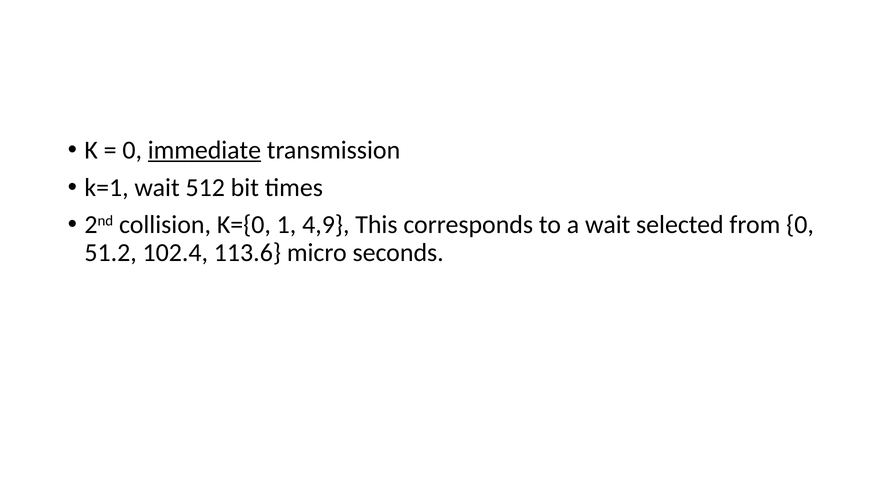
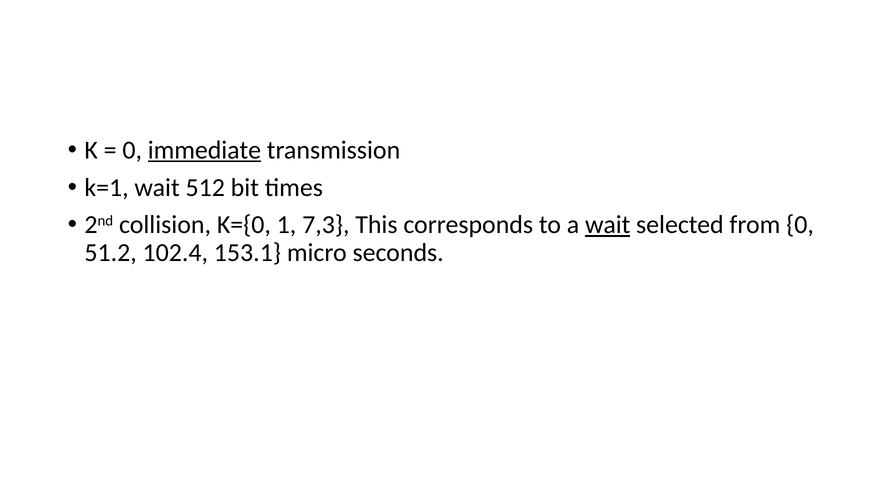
4,9: 4,9 -> 7,3
wait at (608, 225) underline: none -> present
113.6: 113.6 -> 153.1
